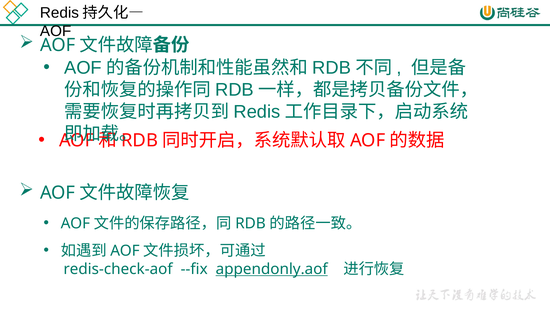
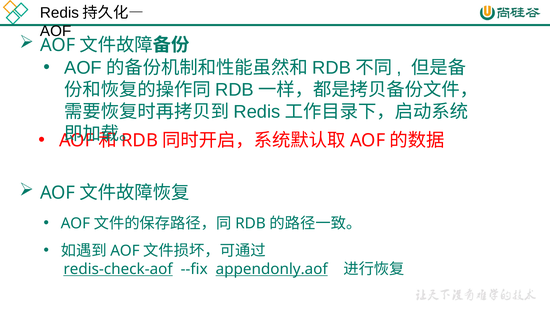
redis-check-aof underline: none -> present
